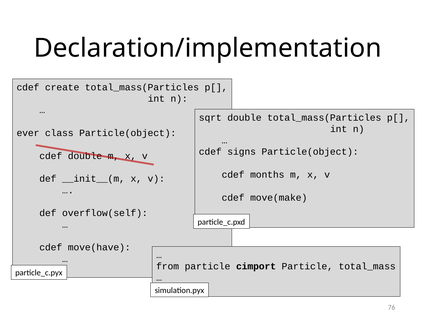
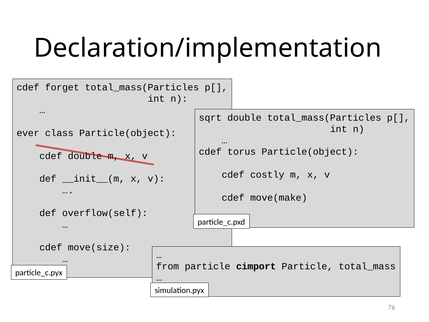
create: create -> forget
signs: signs -> torus
months: months -> costly
move(have: move(have -> move(size
